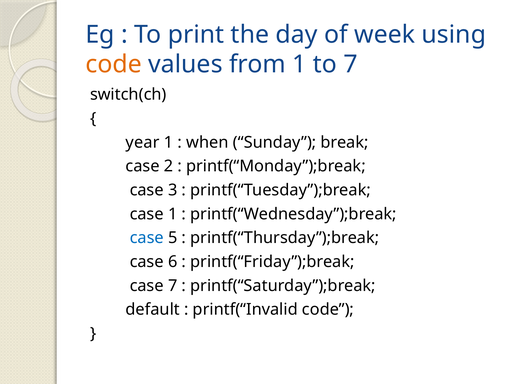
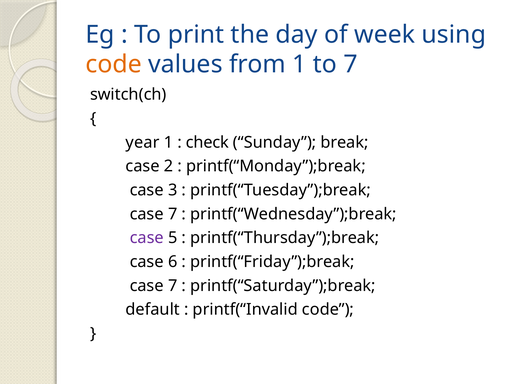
when: when -> check
1 at (173, 214): 1 -> 7
case at (147, 238) colour: blue -> purple
